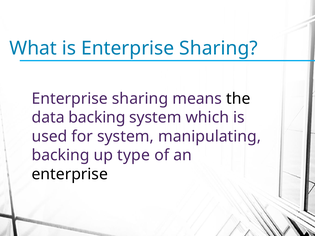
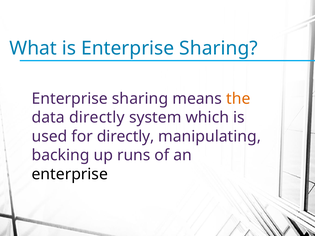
the colour: black -> orange
data backing: backing -> directly
for system: system -> directly
type: type -> runs
